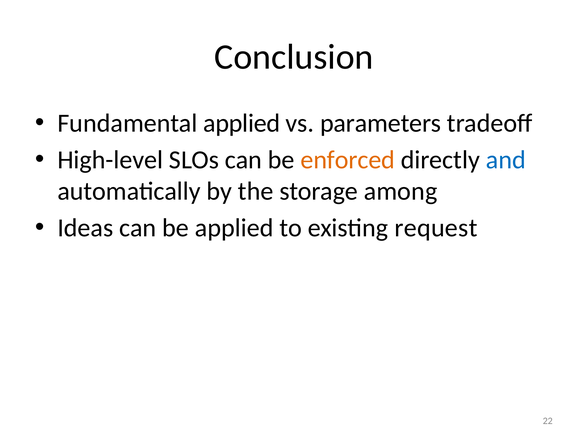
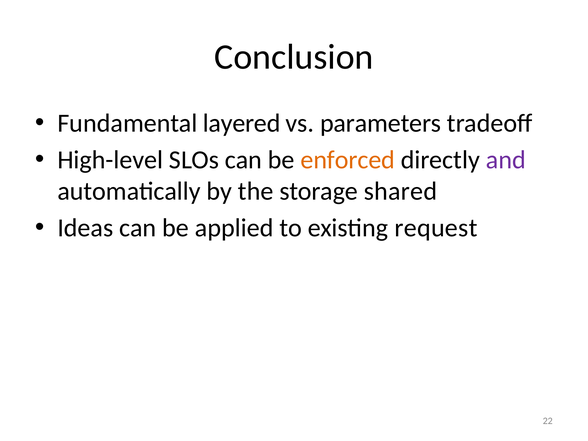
Fundamental applied: applied -> layered
and colour: blue -> purple
among: among -> shared
